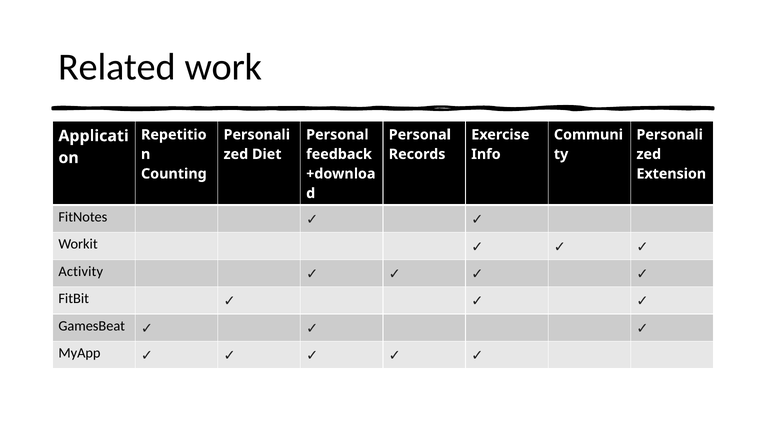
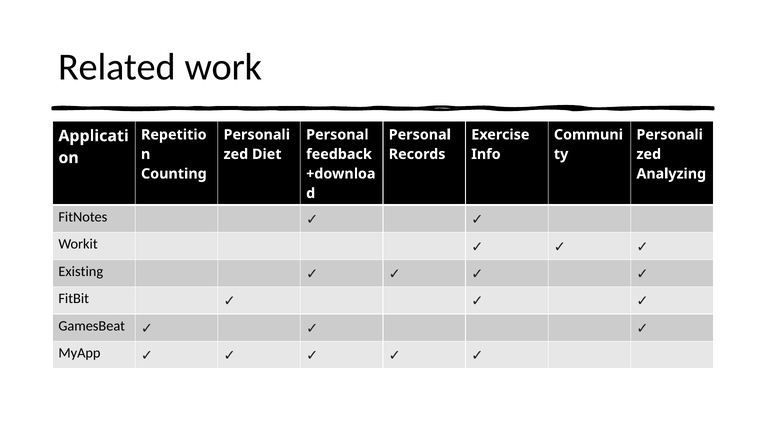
Extension: Extension -> Analyzing
Activity: Activity -> Existing
